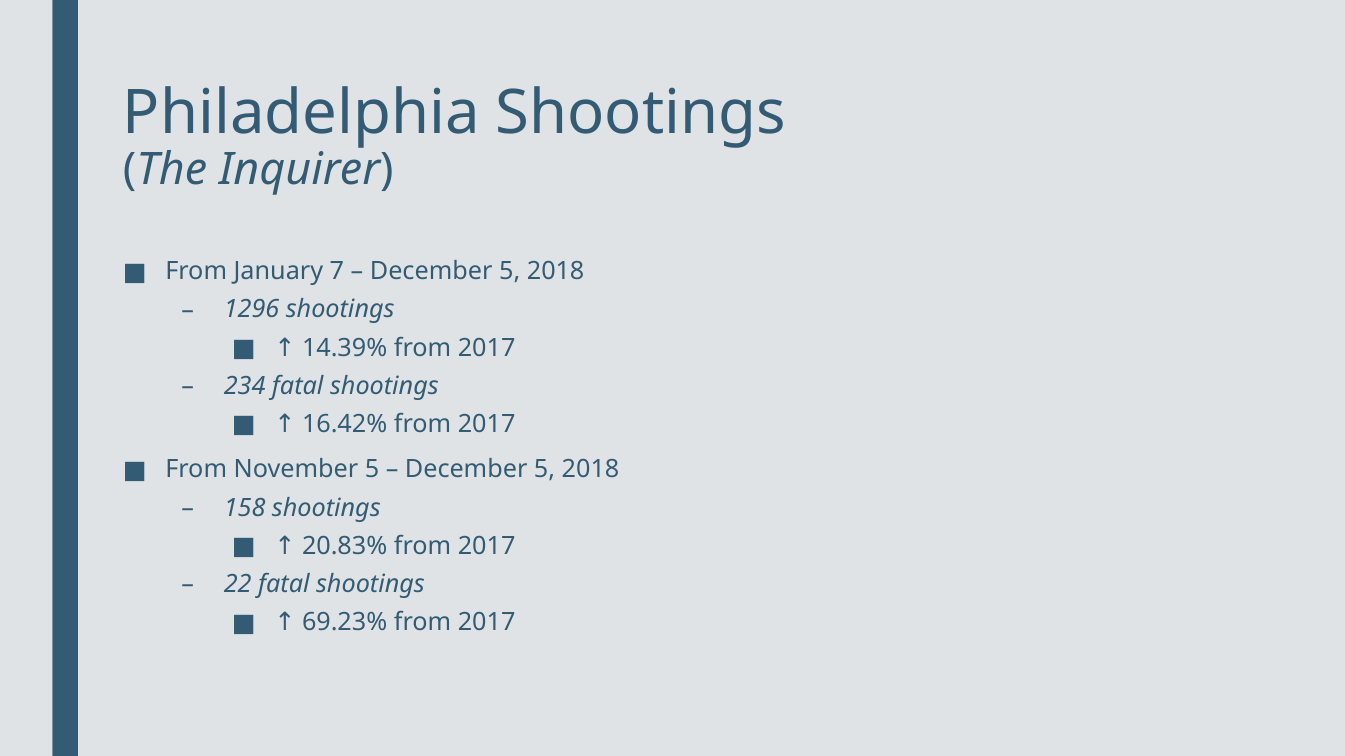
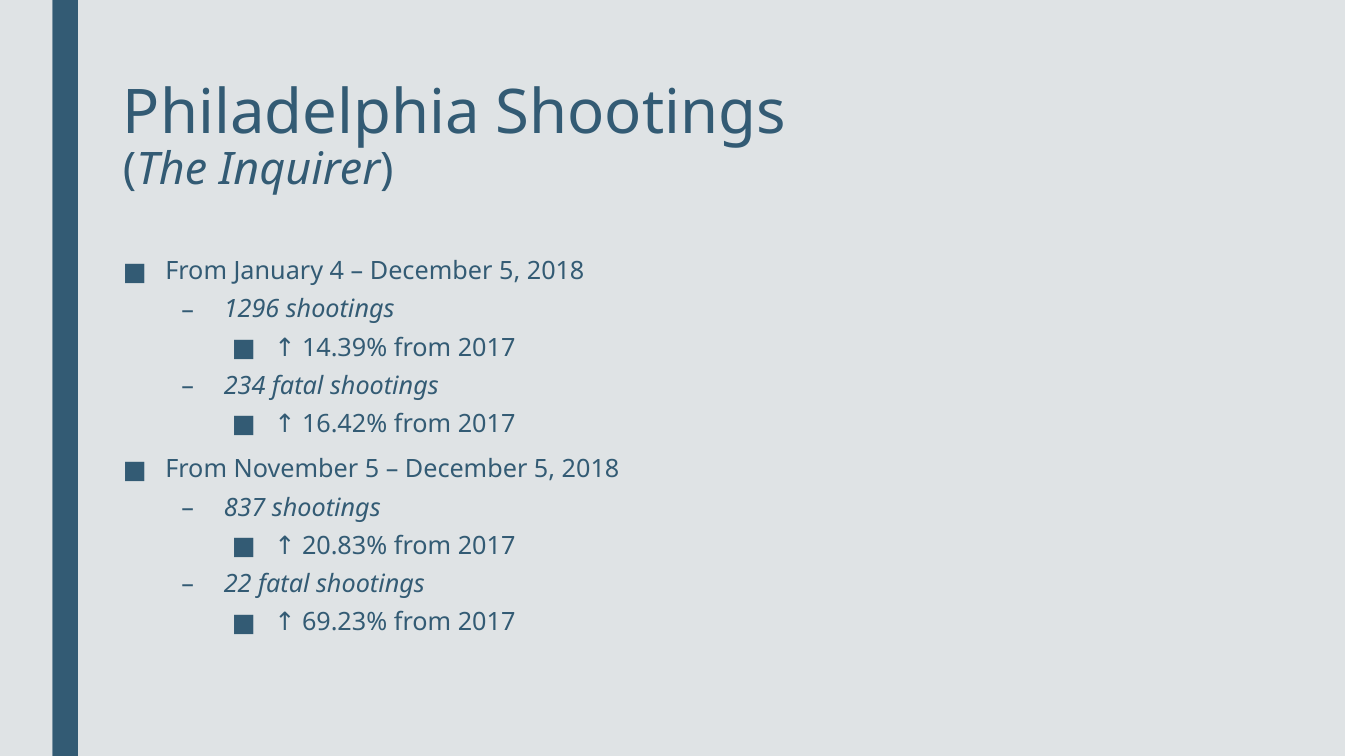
7: 7 -> 4
158: 158 -> 837
